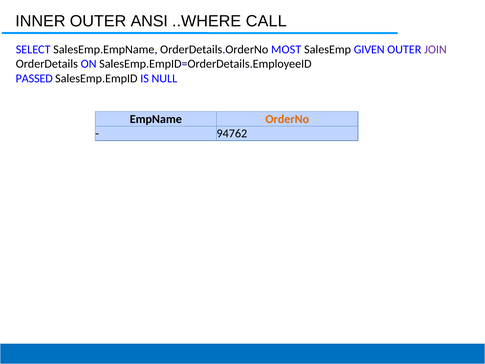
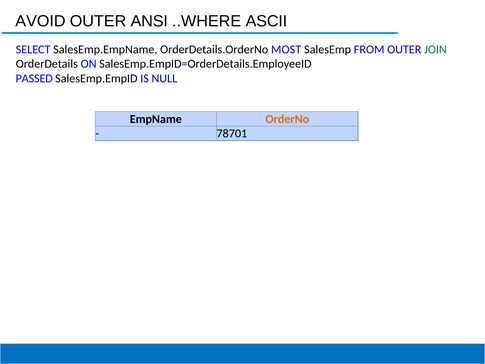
INNER: INNER -> AVOID
CALL: CALL -> ASCII
GIVEN: GIVEN -> FROM
JOIN colour: purple -> green
94762: 94762 -> 78701
